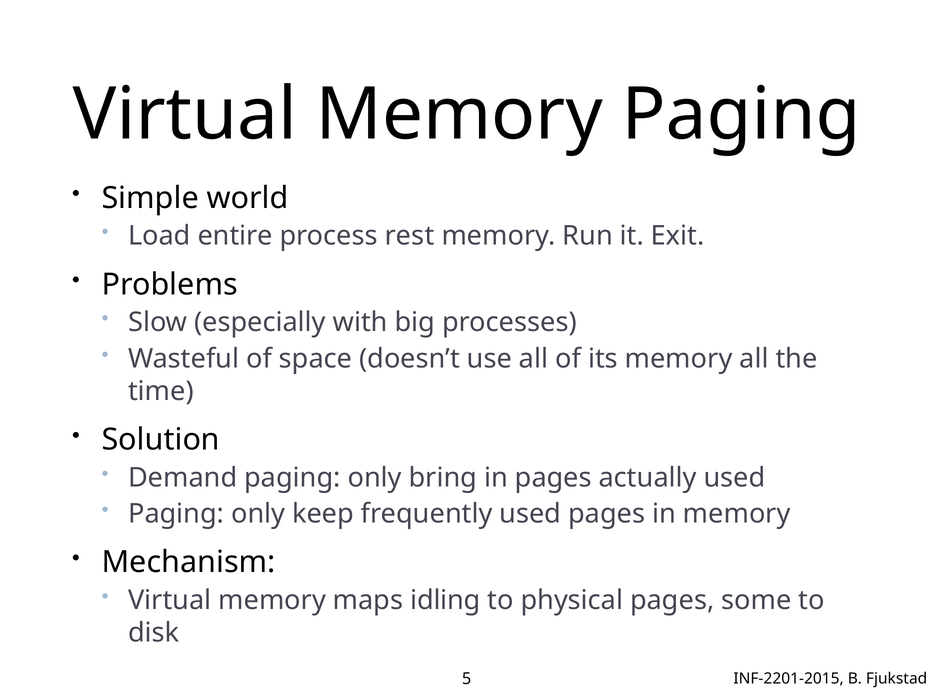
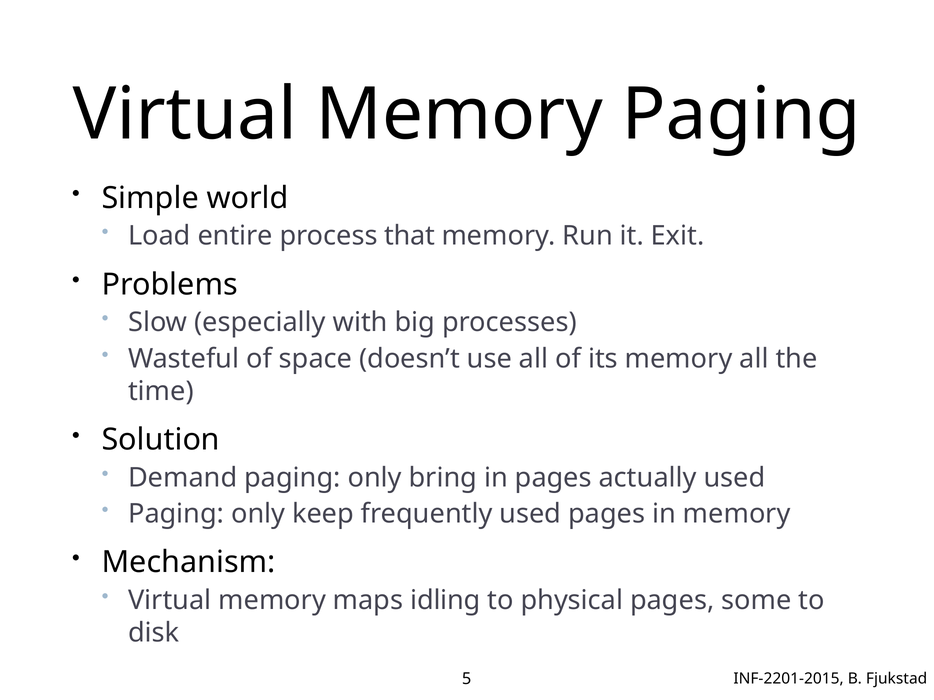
rest: rest -> that
